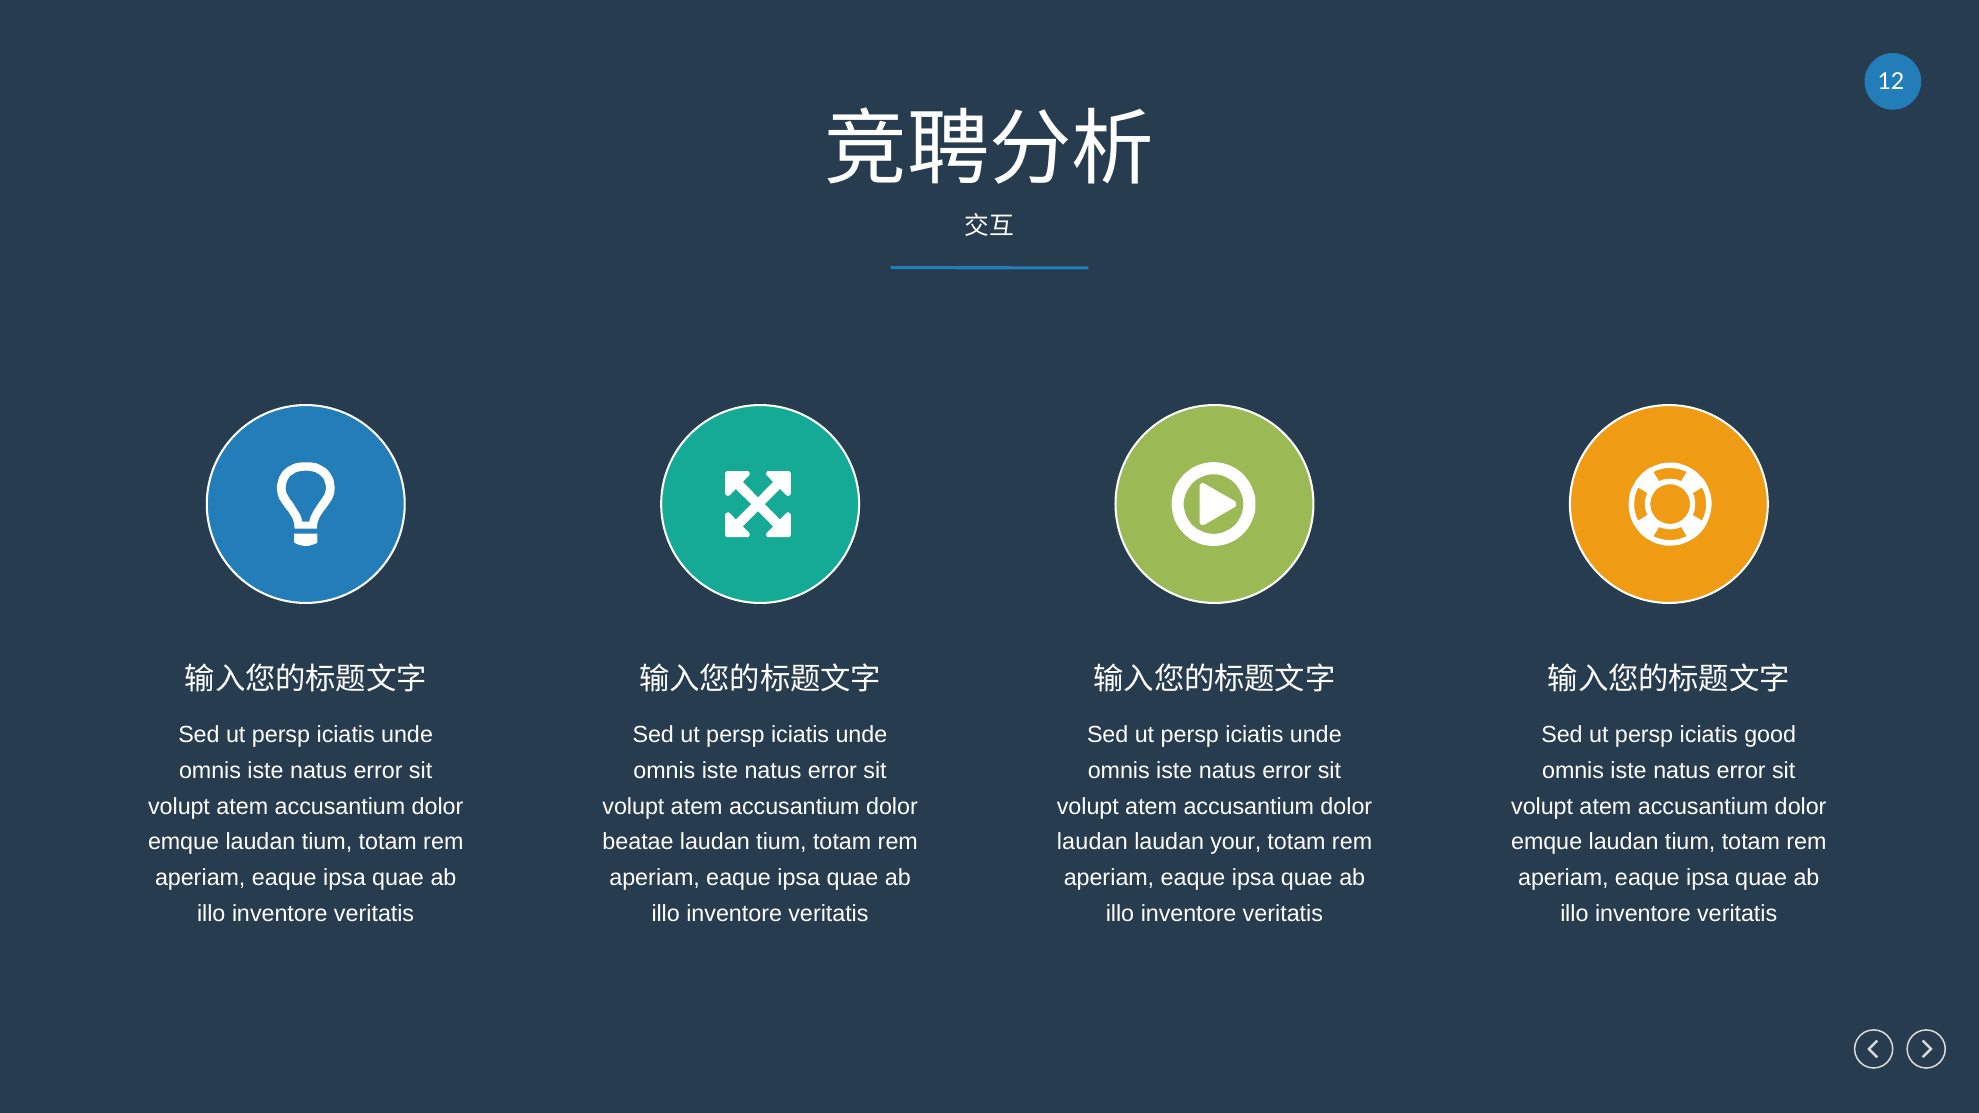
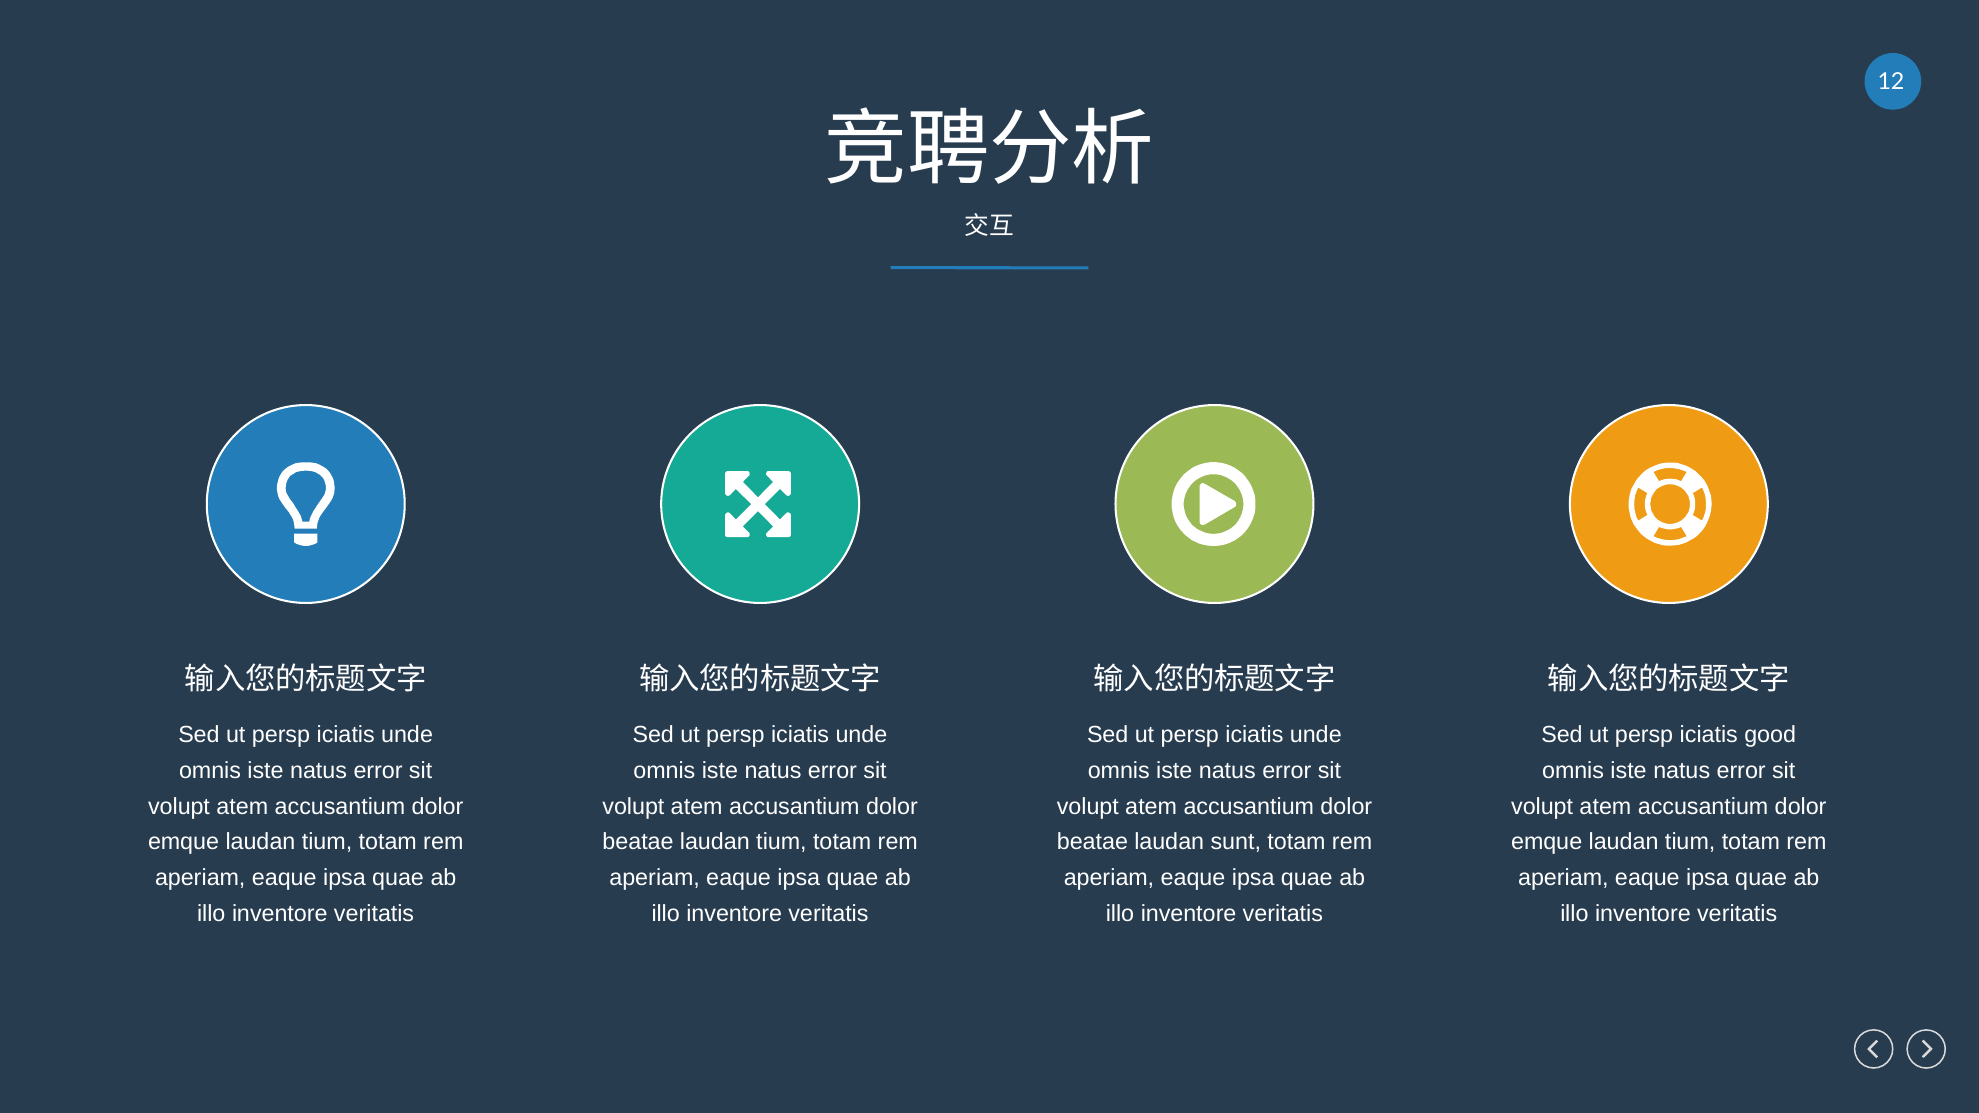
laudan at (1092, 842): laudan -> beatae
your: your -> sunt
